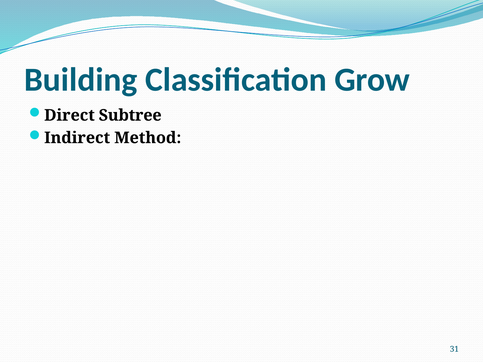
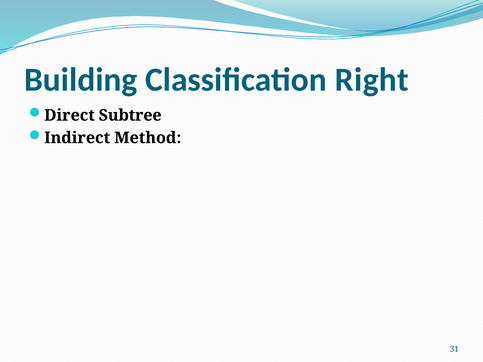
Grow: Grow -> Right
